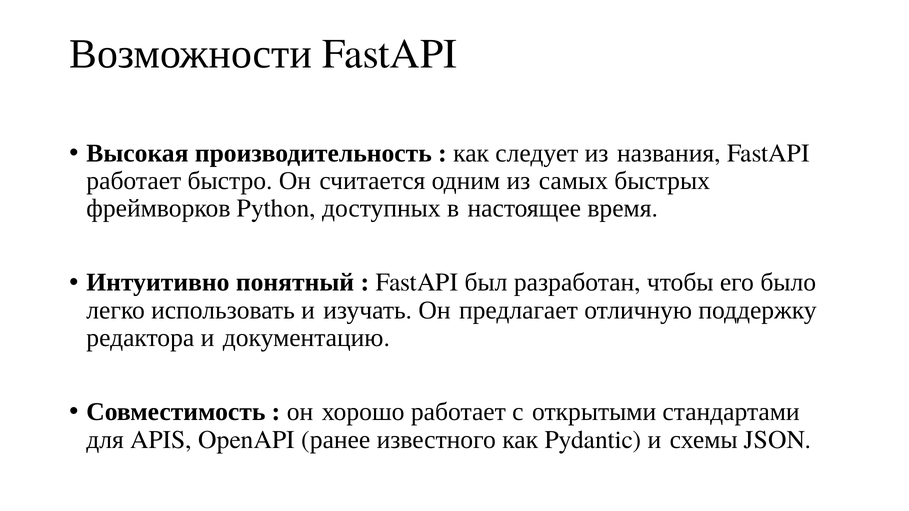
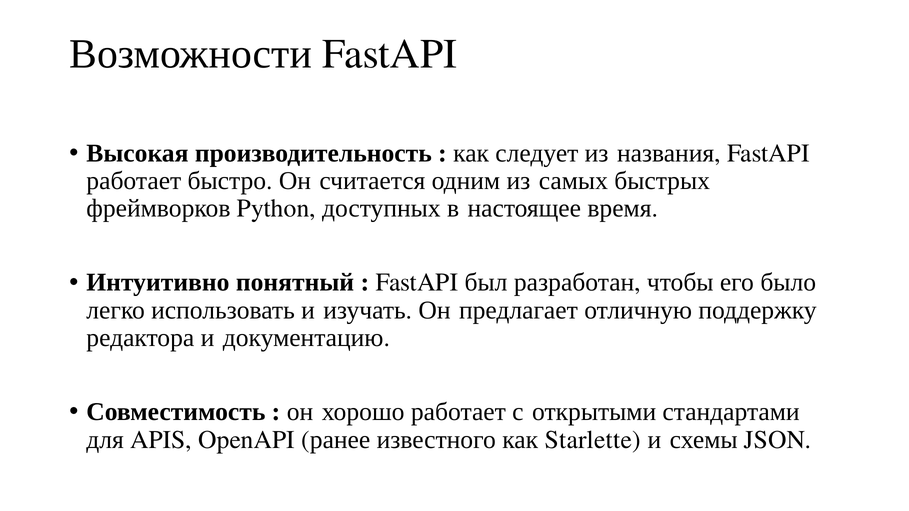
Pydantic: Pydantic -> Starlette
